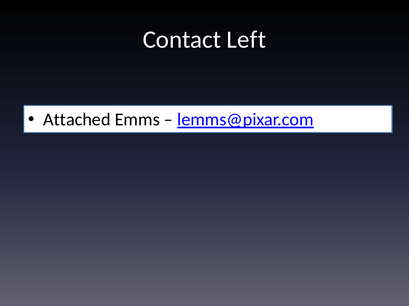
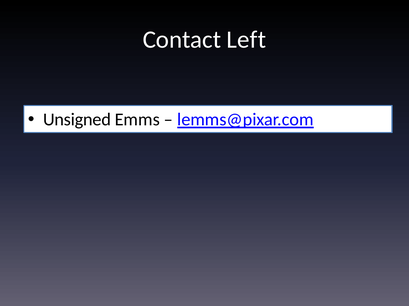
Attached: Attached -> Unsigned
